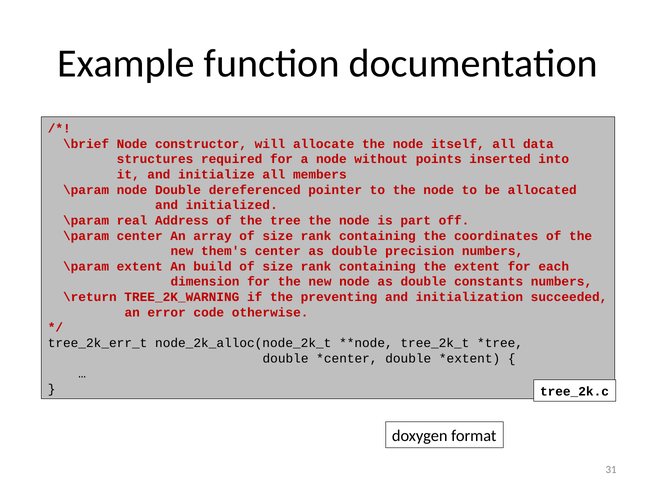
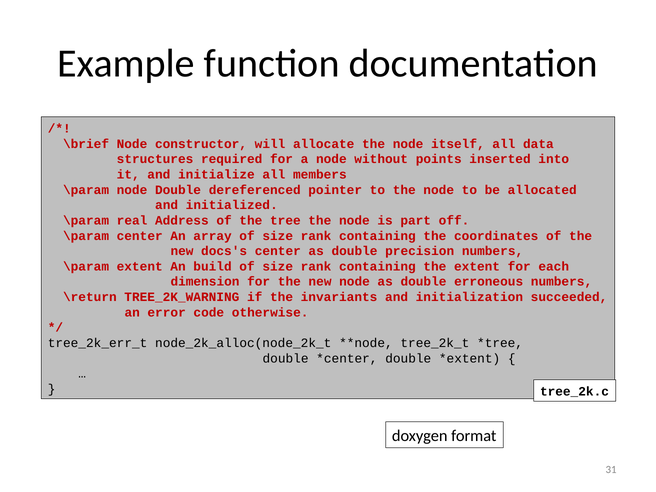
them's: them's -> docs's
constants: constants -> erroneous
preventing: preventing -> invariants
